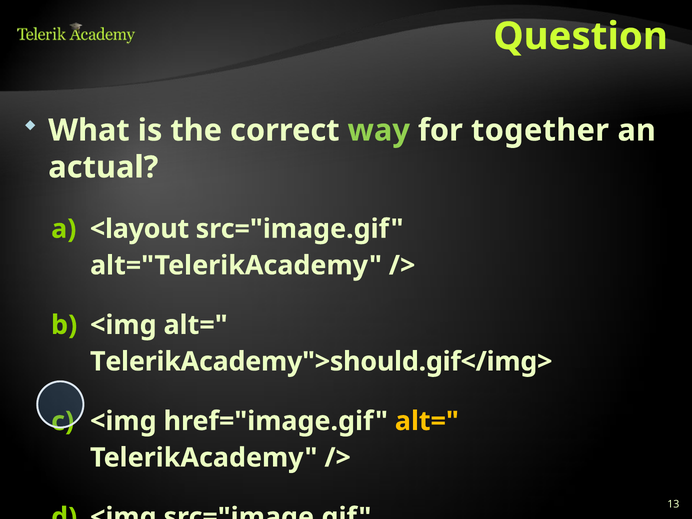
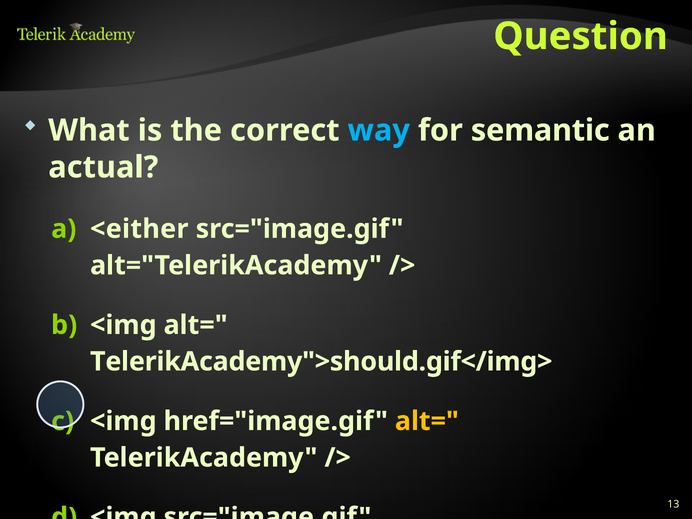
way colour: light green -> light blue
together: together -> semantic
<layout: <layout -> <either
